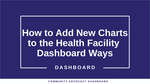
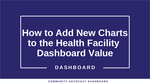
Ways: Ways -> Value
